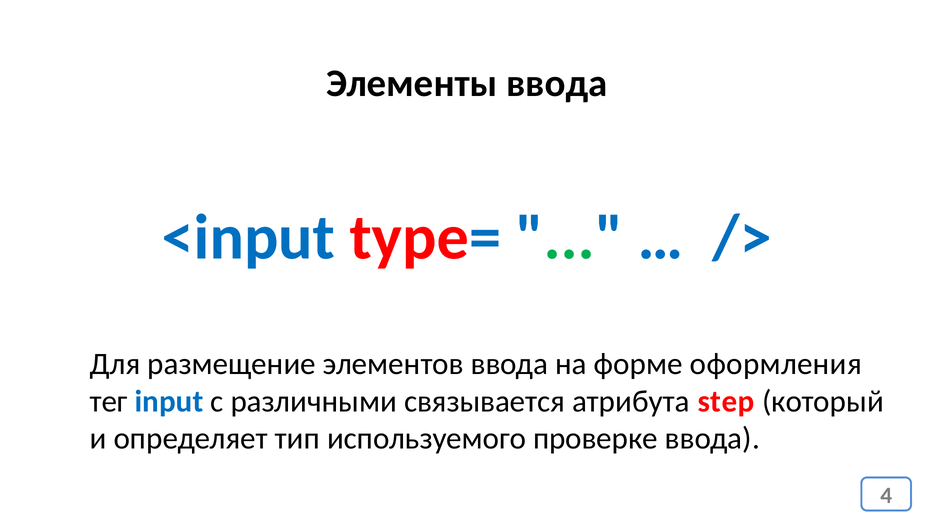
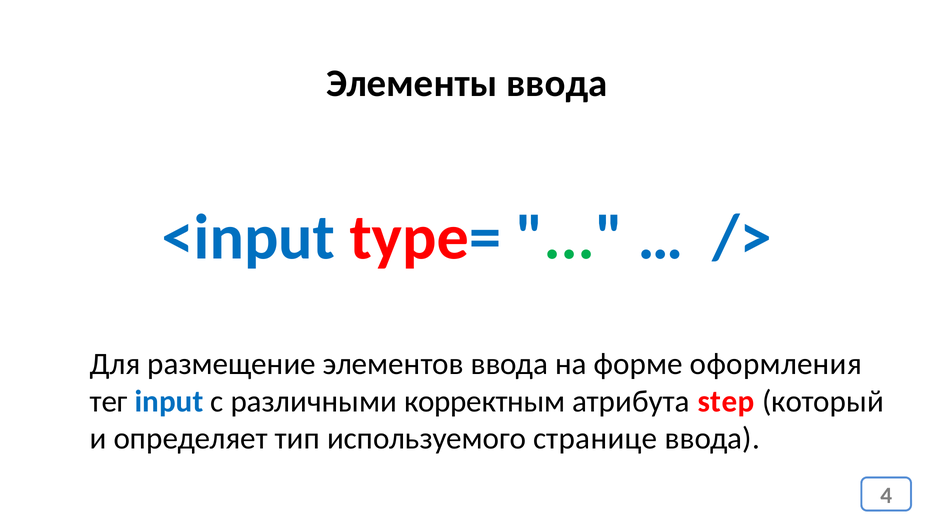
связывается: связывается -> корректным
проверке: проверке -> странице
